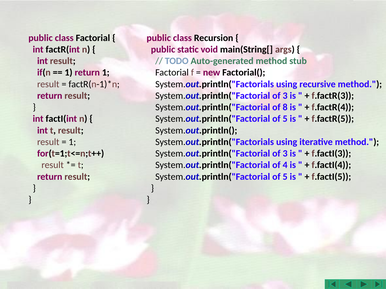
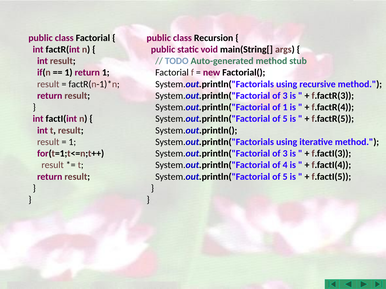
of 8: 8 -> 1
